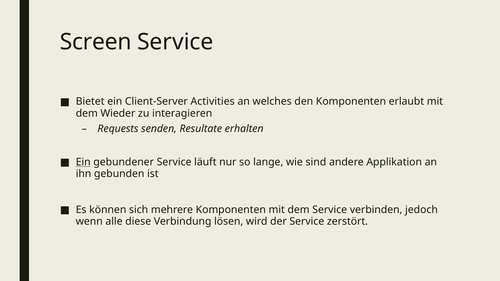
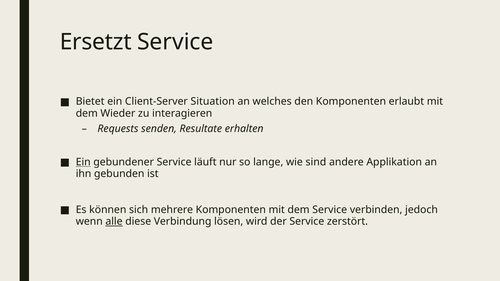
Screen: Screen -> Ersetzt
Activities: Activities -> Situation
alle underline: none -> present
